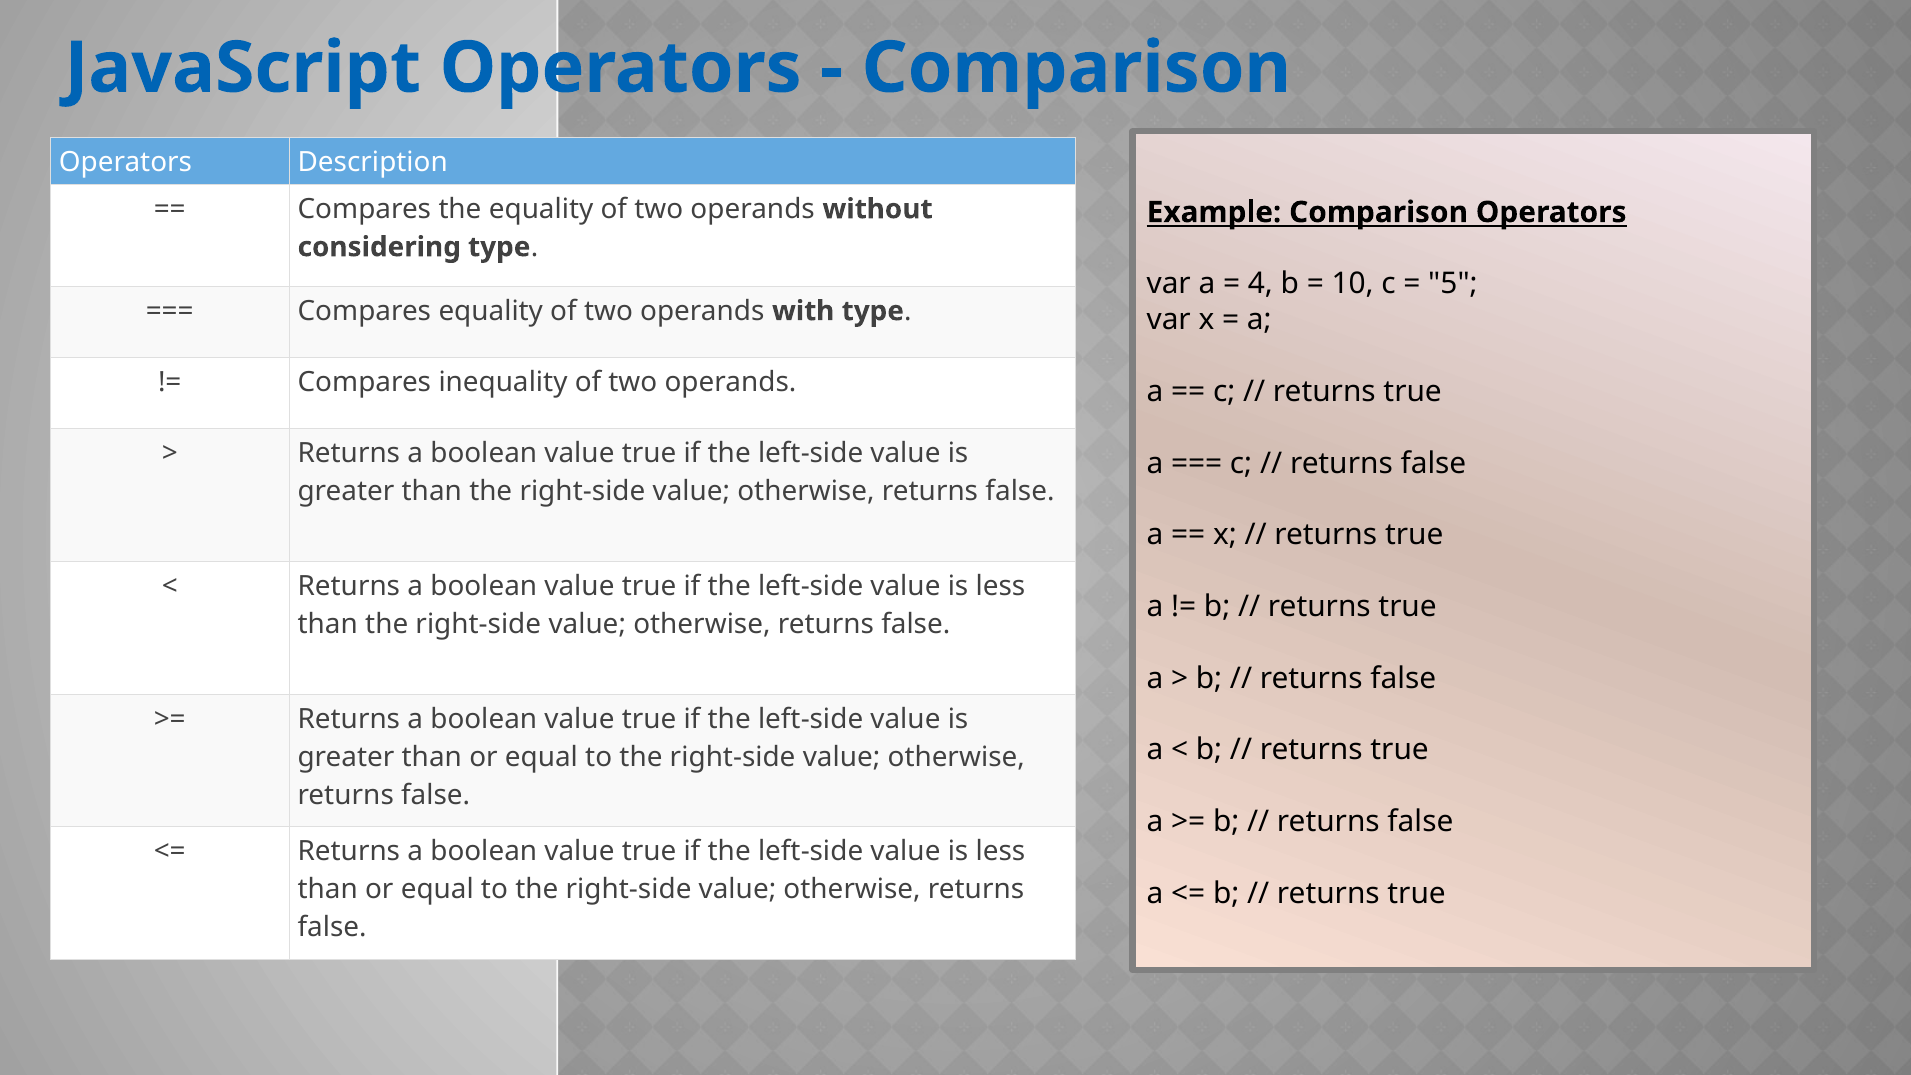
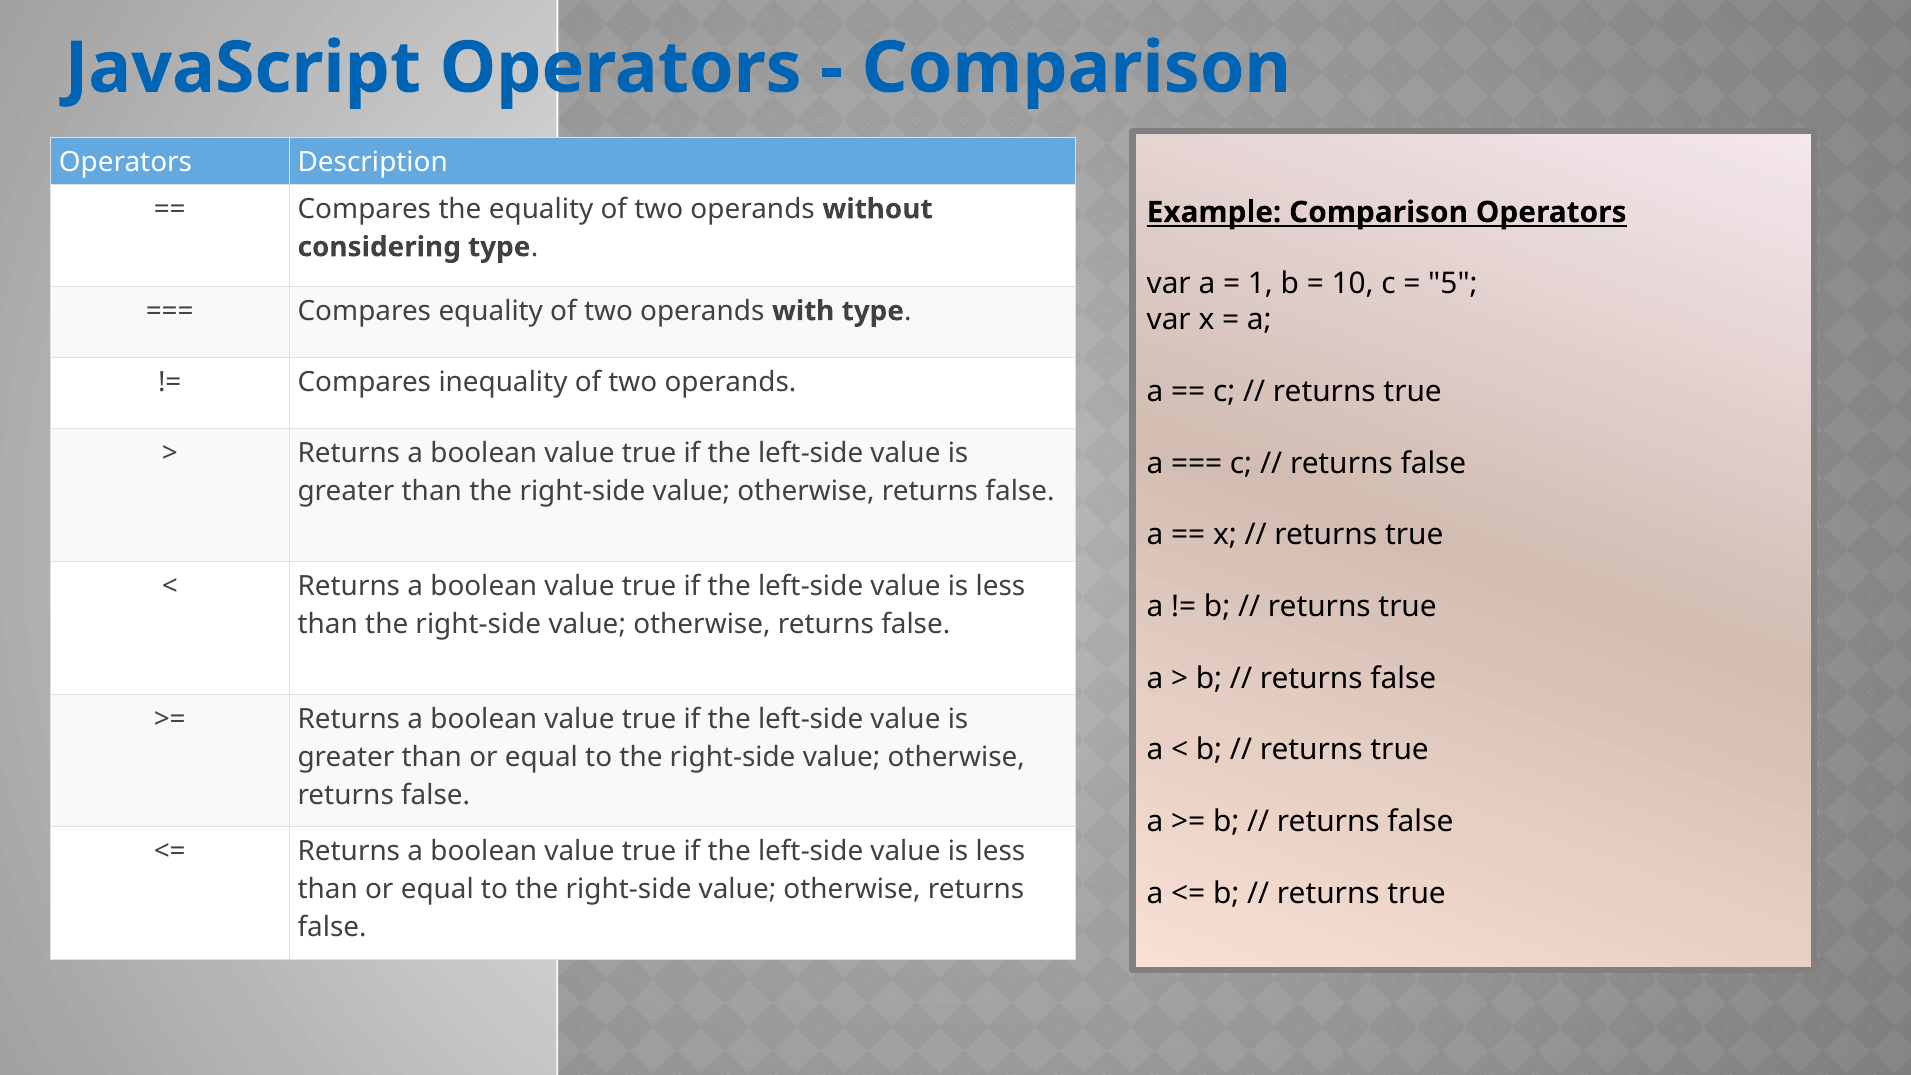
4: 4 -> 1
